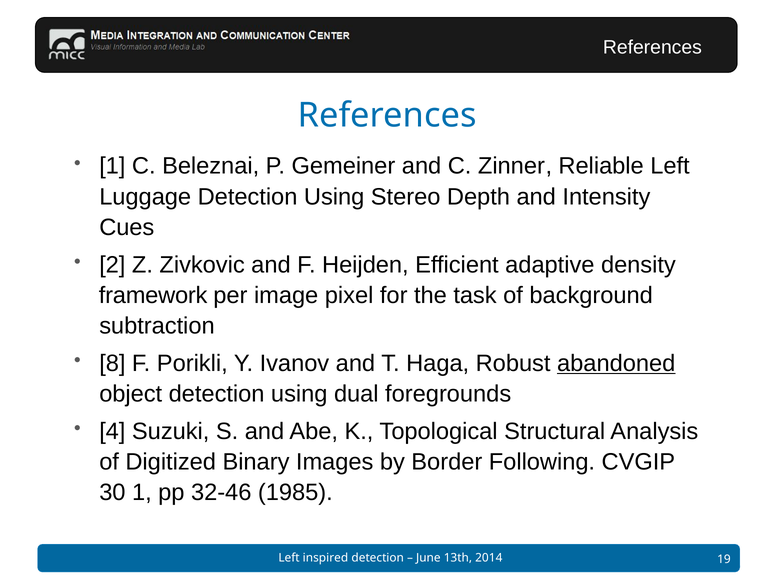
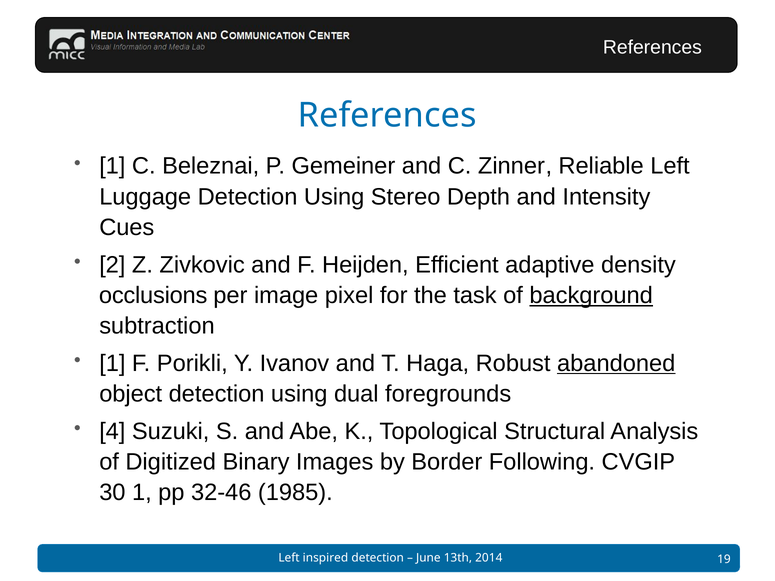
framework: framework -> occlusions
background underline: none -> present
8 at (112, 364): 8 -> 1
